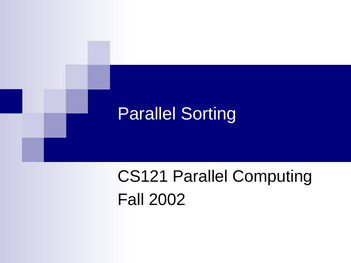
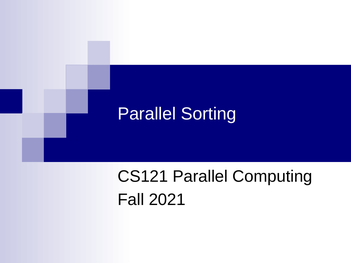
2002: 2002 -> 2021
